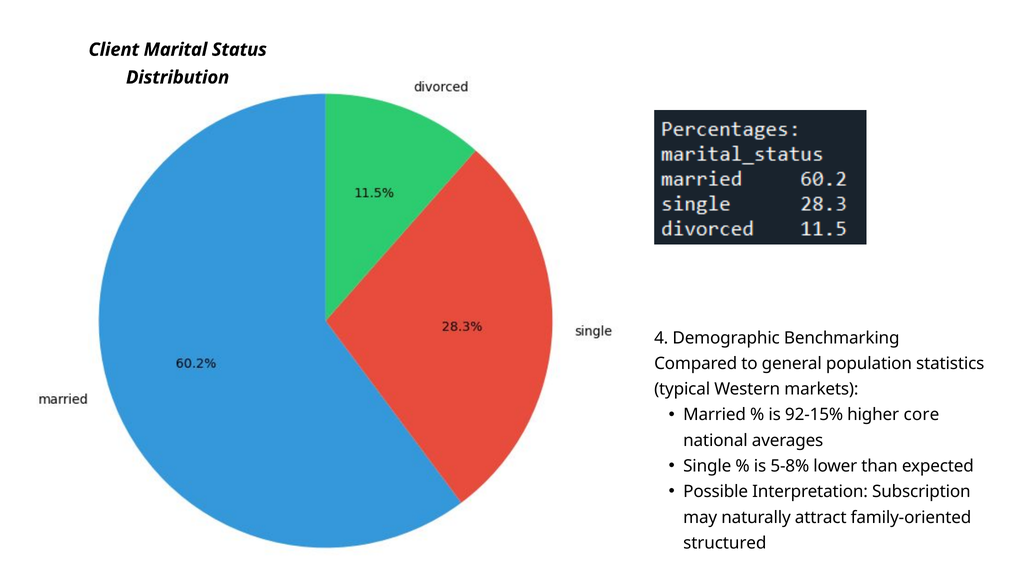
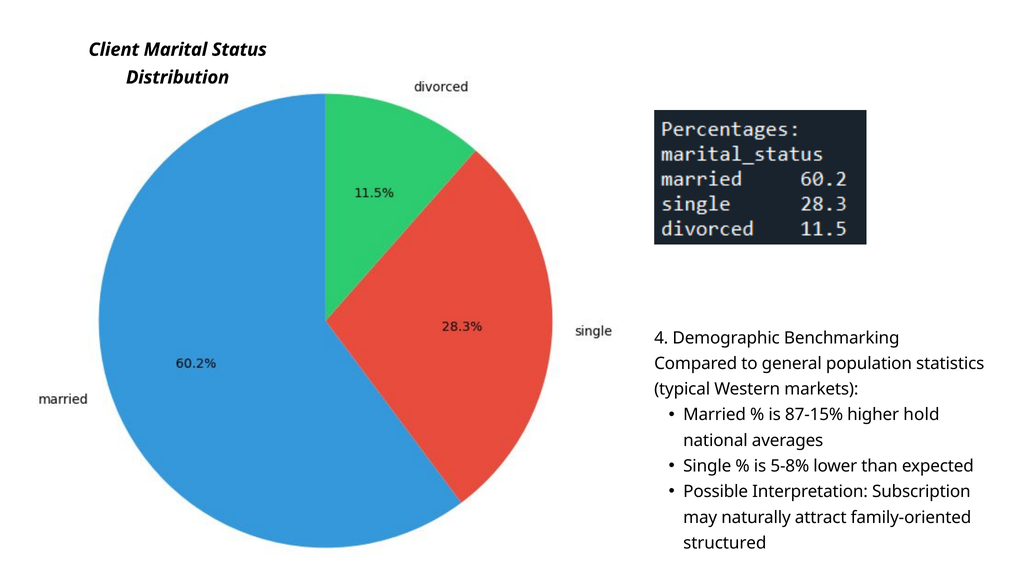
92-15%: 92-15% -> 87-15%
core: core -> hold
